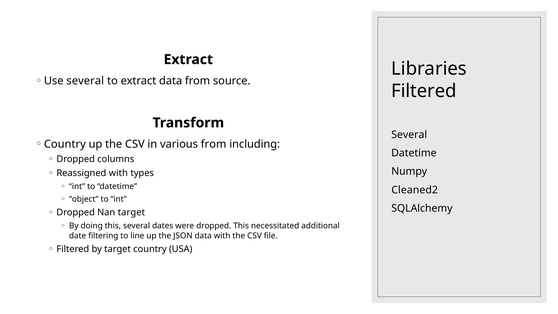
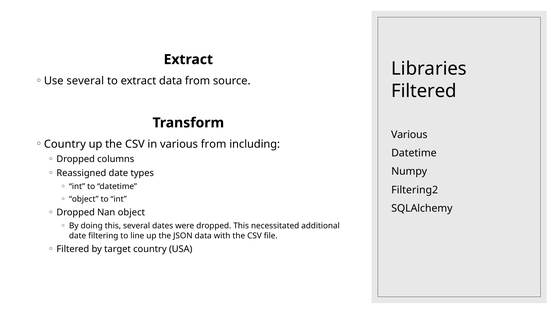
Several at (409, 135): Several -> Various
Reassigned with: with -> date
Cleaned2: Cleaned2 -> Filtering2
Nan target: target -> object
